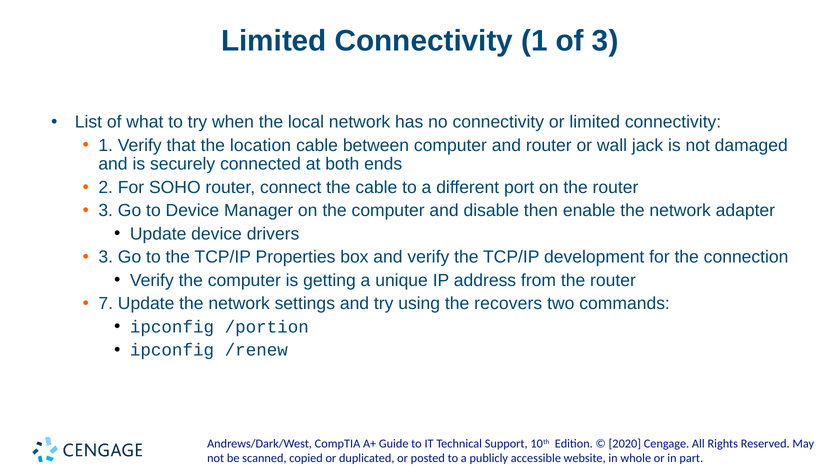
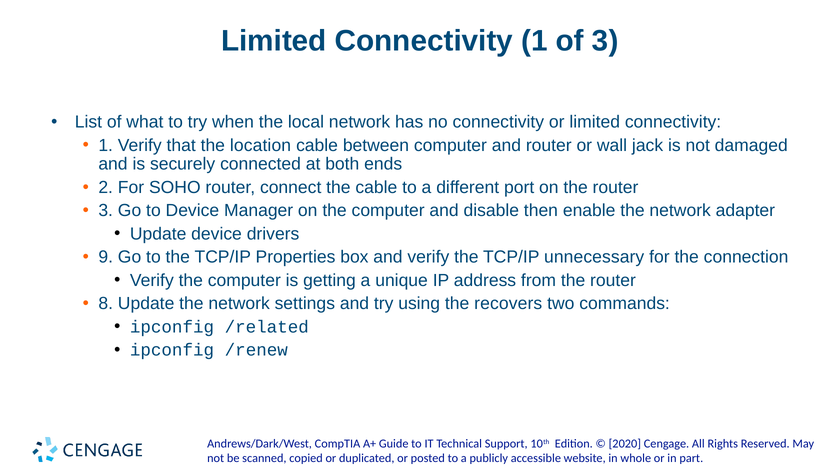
3 at (106, 257): 3 -> 9
development: development -> unnecessary
7: 7 -> 8
/portion: /portion -> /related
